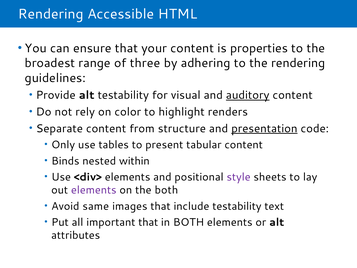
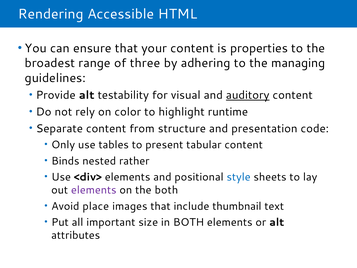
the rendering: rendering -> managing
renders: renders -> runtime
presentation underline: present -> none
within: within -> rather
style colour: purple -> blue
same: same -> place
include testability: testability -> thumbnail
important that: that -> size
